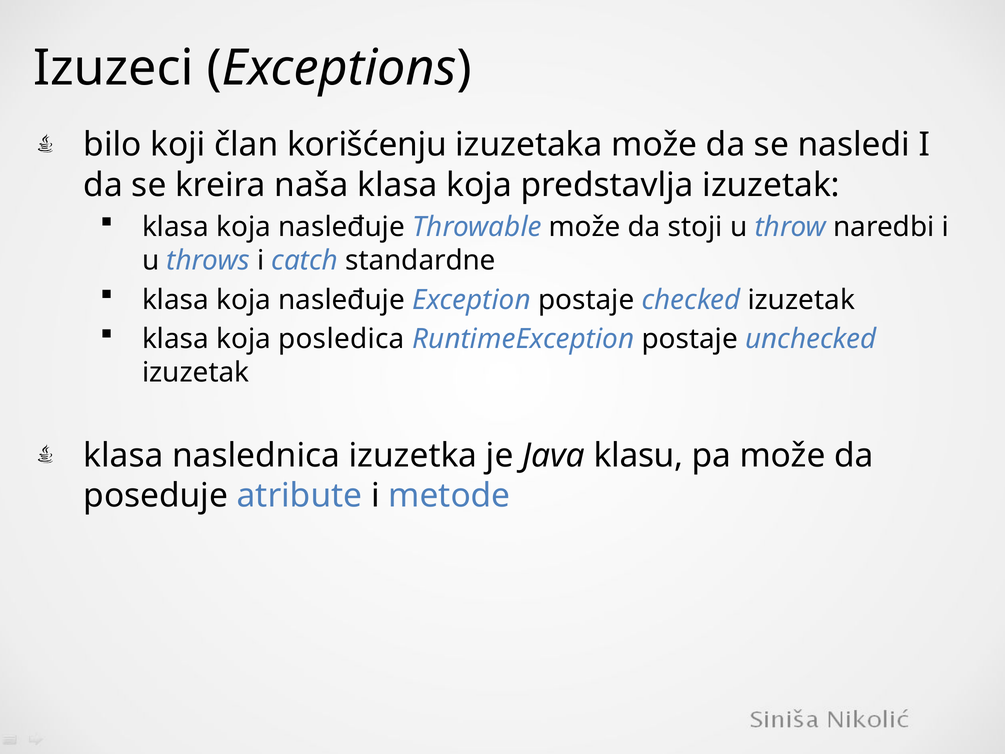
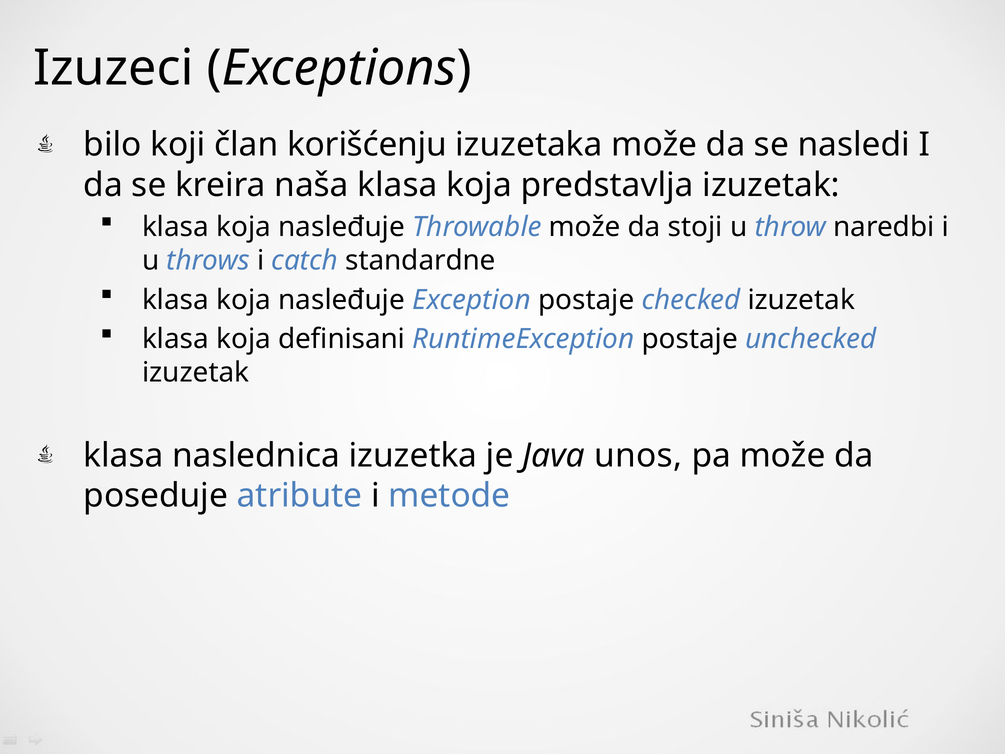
posledica: posledica -> definisani
klasu: klasu -> unos
